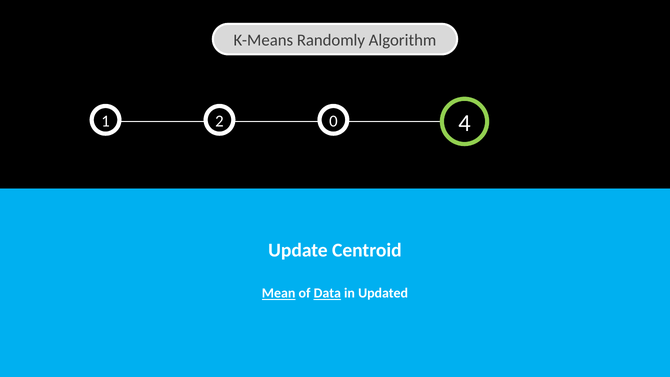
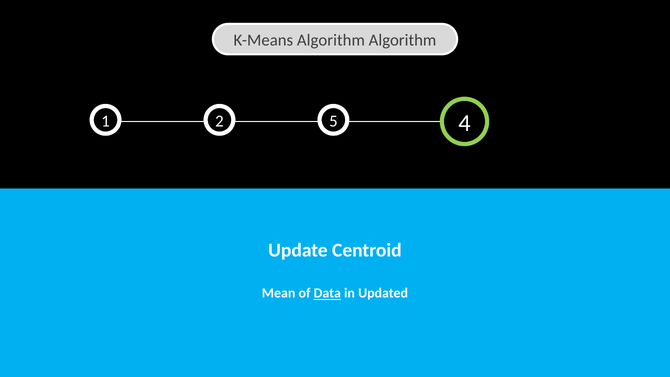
K-Means Randomly: Randomly -> Algorithm
2 0: 0 -> 5
Mean underline: present -> none
